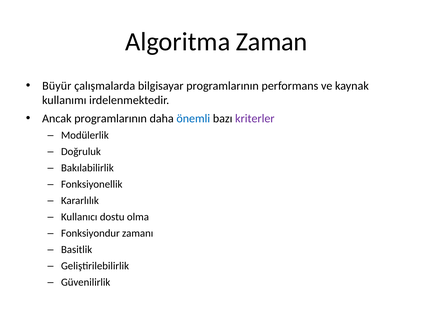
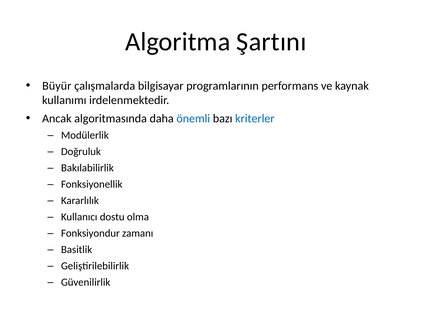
Zaman: Zaman -> Şartını
Ancak programlarının: programlarının -> algoritmasında
kriterler colour: purple -> blue
